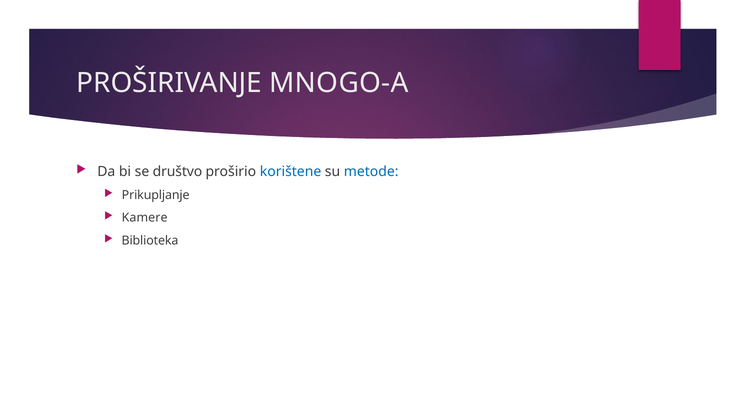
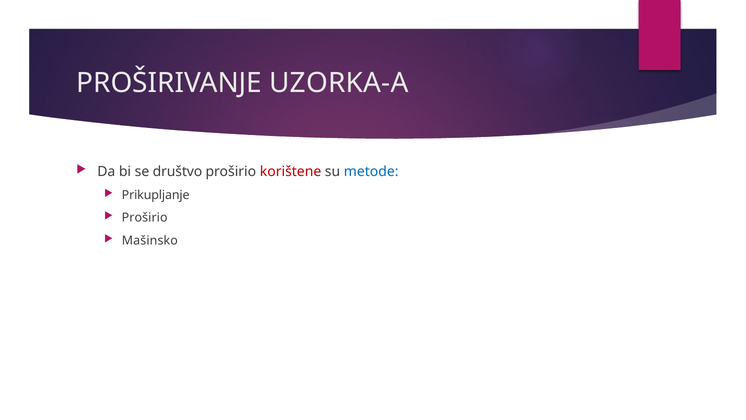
MNOGO-A: MNOGO-A -> UZORKA-A
korištene colour: blue -> red
Kamere at (145, 218): Kamere -> Proširio
Biblioteka: Biblioteka -> Mašinsko
